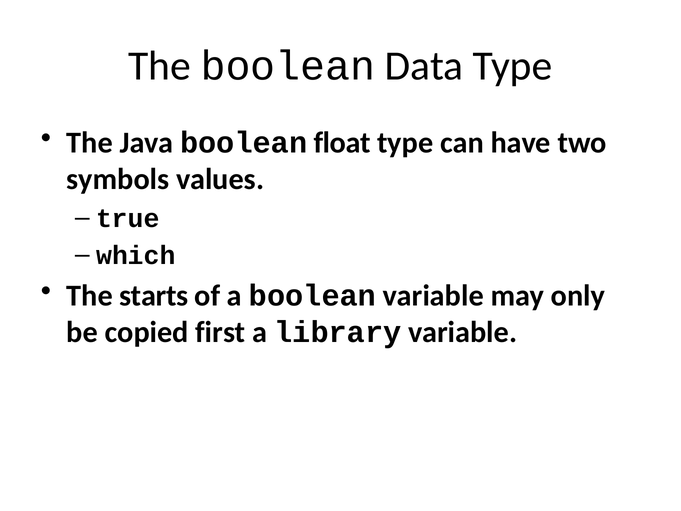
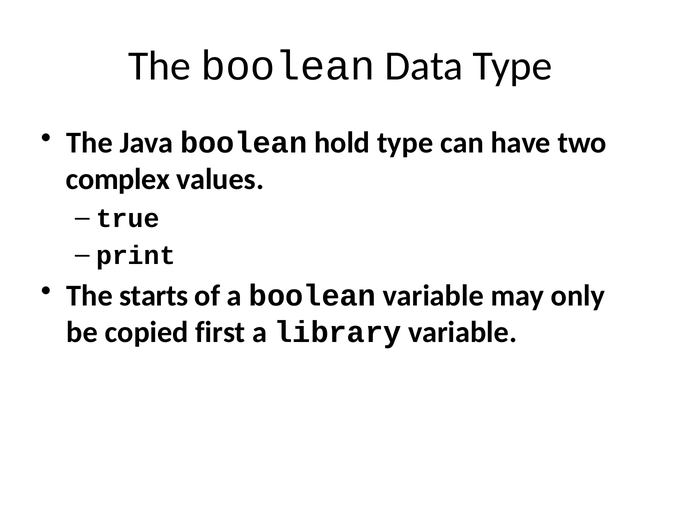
float: float -> hold
symbols: symbols -> complex
which: which -> print
